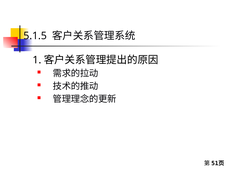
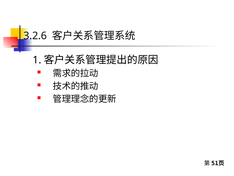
5.1.5: 5.1.5 -> 3.2.6
